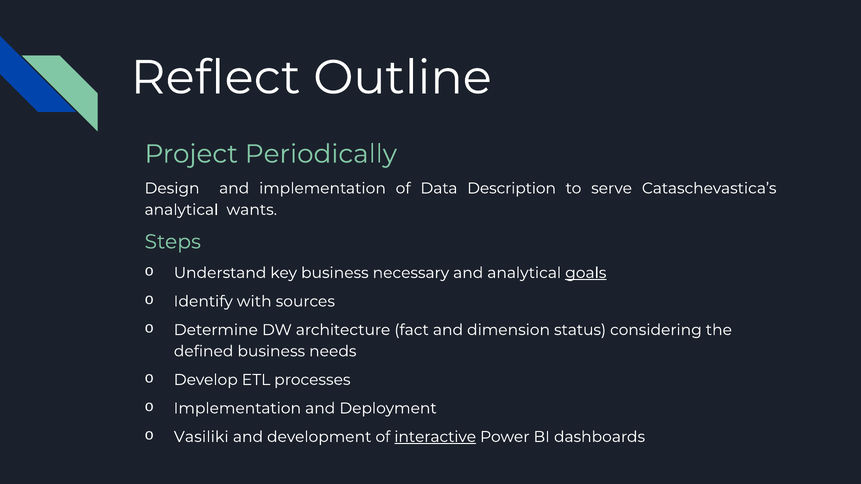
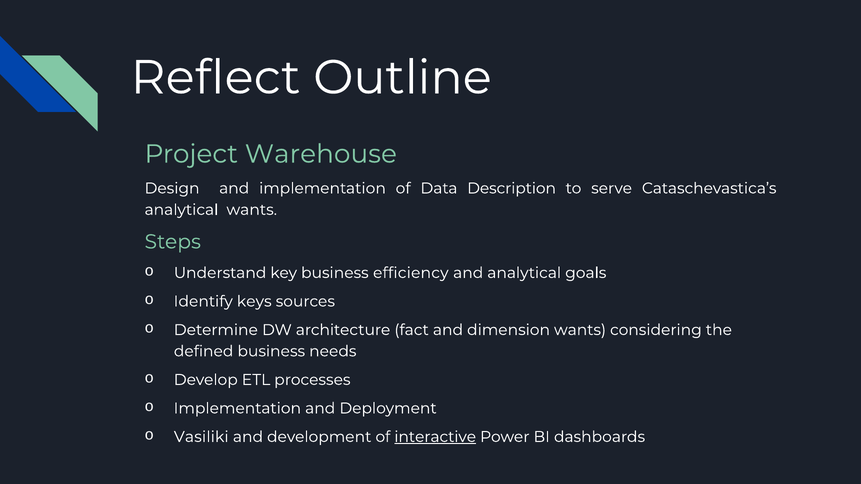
Periodically: Periodically -> Warehouse
necessary: necessary -> efficiency
goals underline: present -> none
with: with -> keys
dimension status: status -> wants
